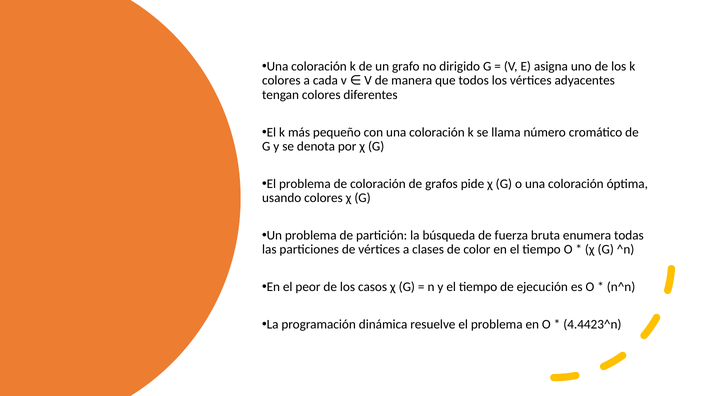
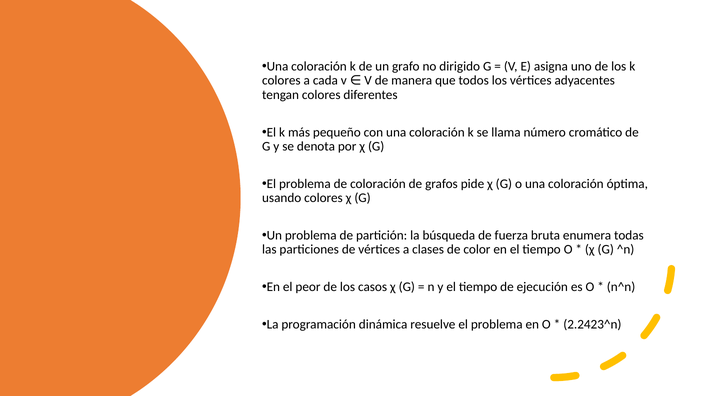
4.4423^n: 4.4423^n -> 2.2423^n
